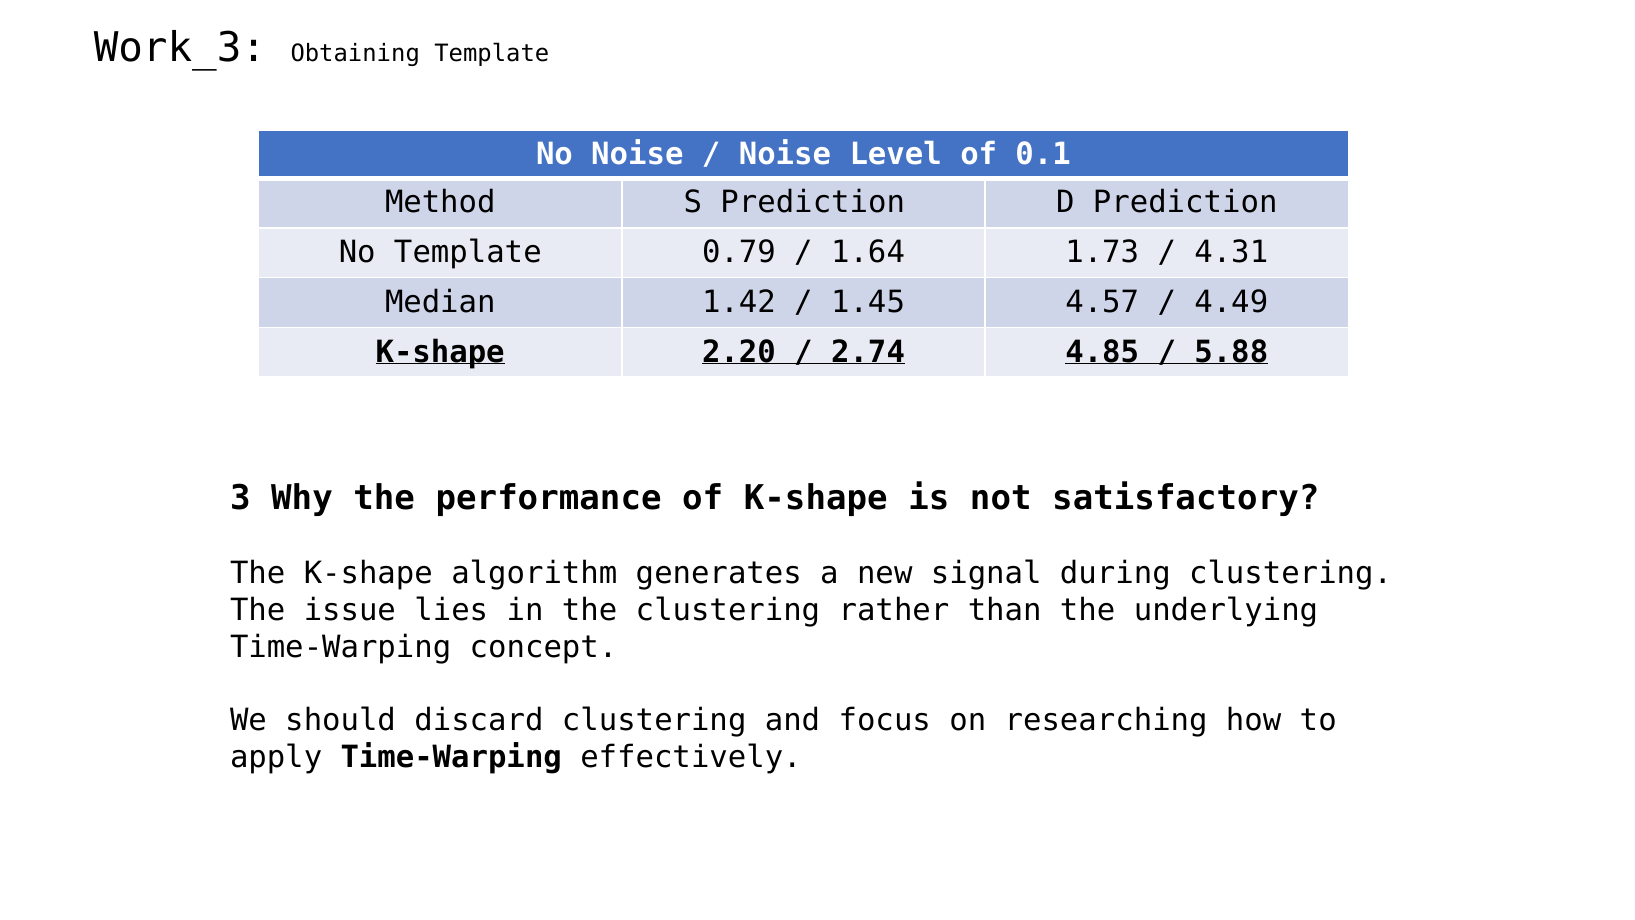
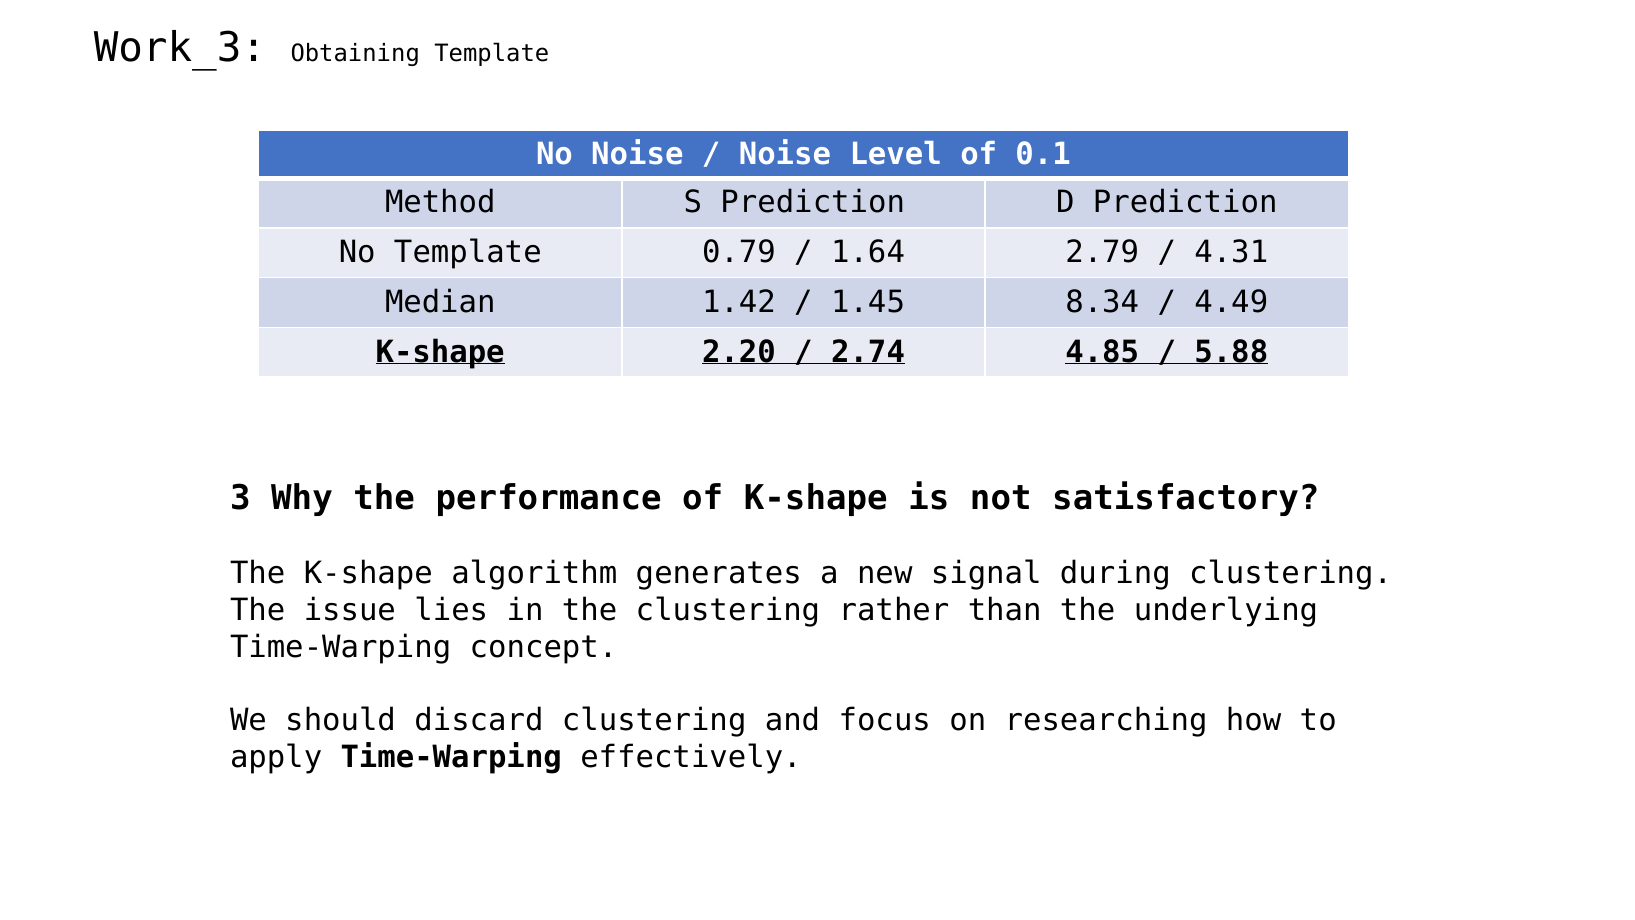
1.73: 1.73 -> 2.79
4.57: 4.57 -> 8.34
